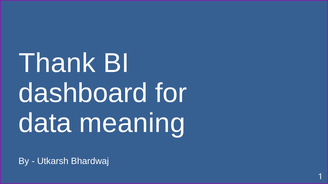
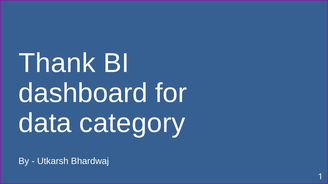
meaning: meaning -> category
